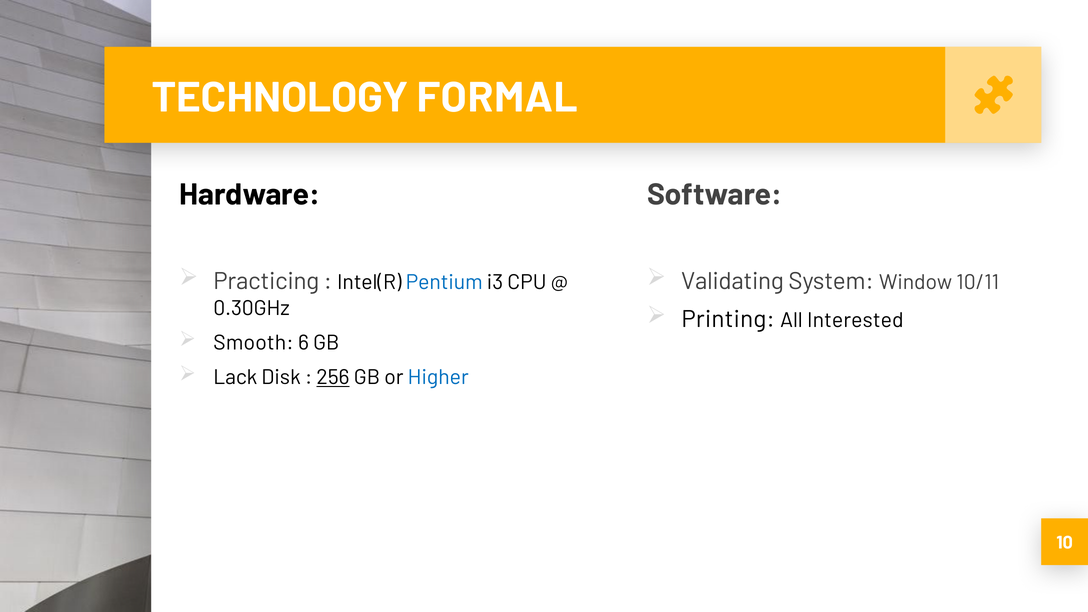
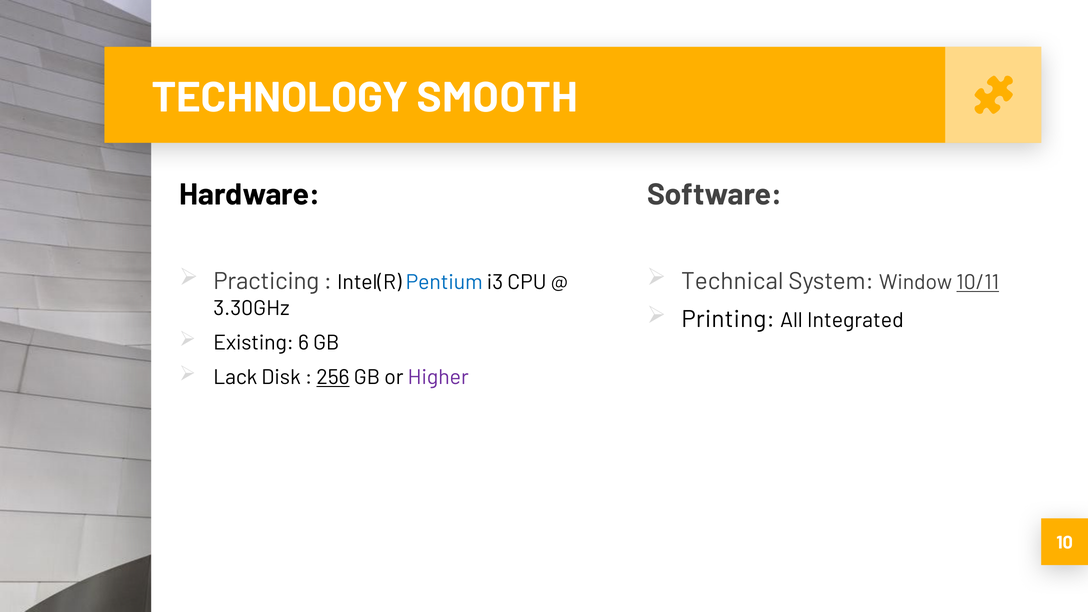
FORMAL: FORMAL -> SMOOTH
Validating: Validating -> Technical
10/11 underline: none -> present
0.30GHz: 0.30GHz -> 3.30GHz
Interested: Interested -> Integrated
Smooth: Smooth -> Existing
Higher colour: blue -> purple
